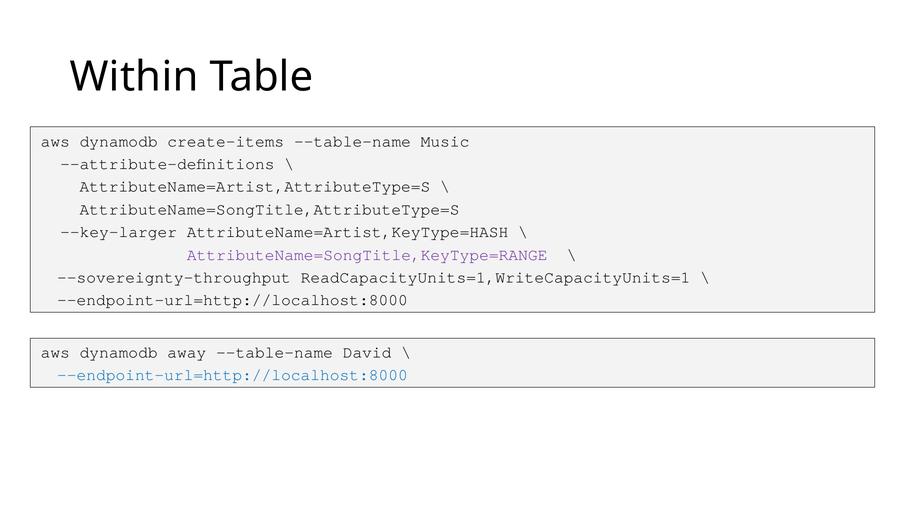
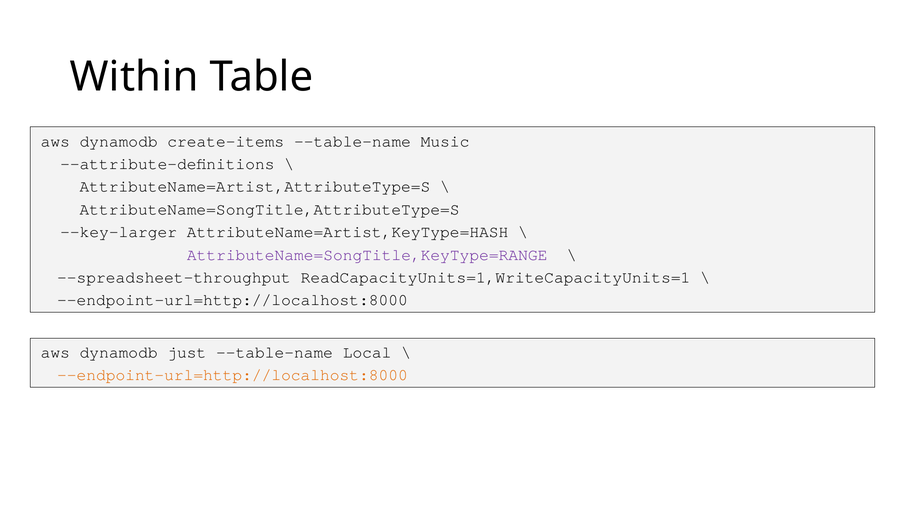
--sovereignty-throughput: --sovereignty-throughput -> --spreadsheet-throughput
away: away -> just
David: David -> Local
--endpoint-url=http://localhost:8000 at (232, 375) colour: blue -> orange
